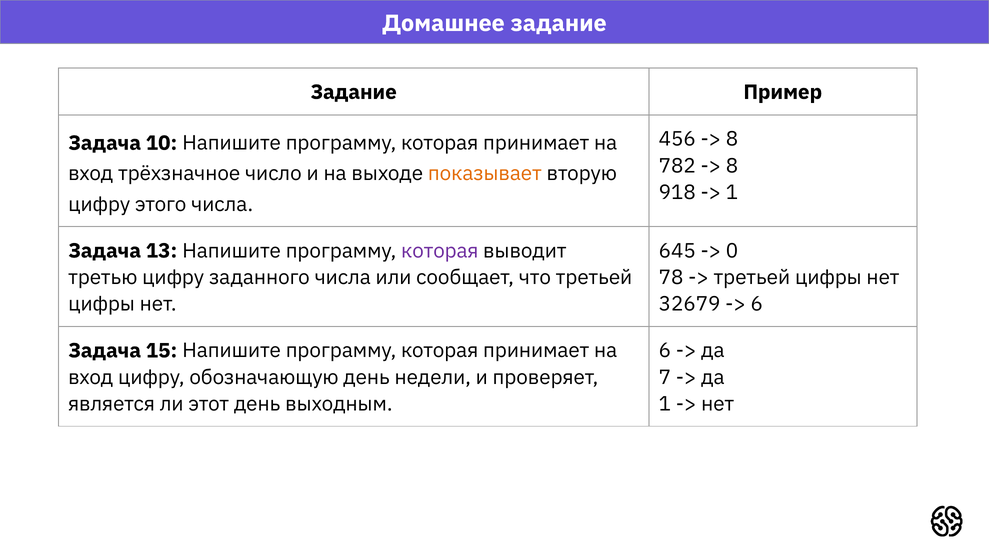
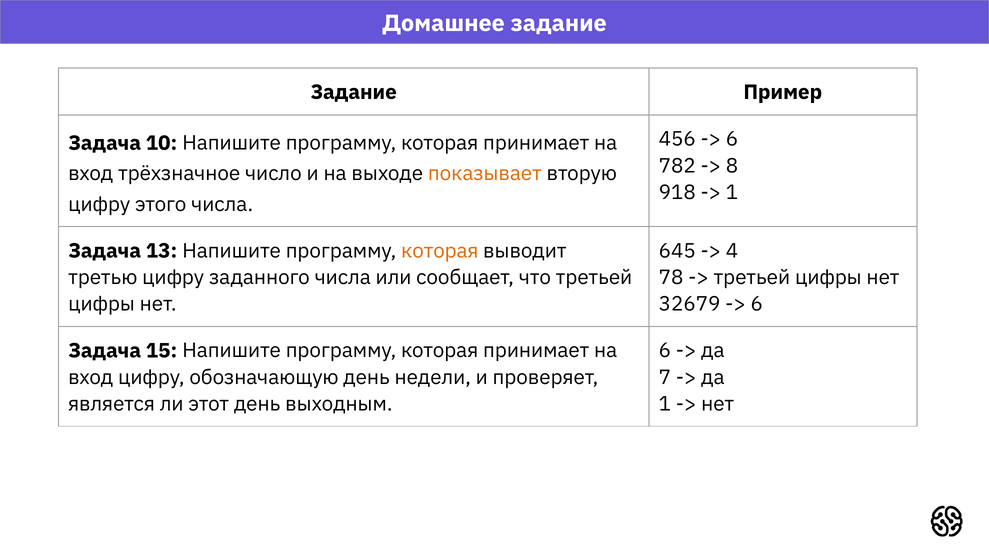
8 at (732, 139): 8 -> 6
которая at (440, 251) colour: purple -> orange
0: 0 -> 4
